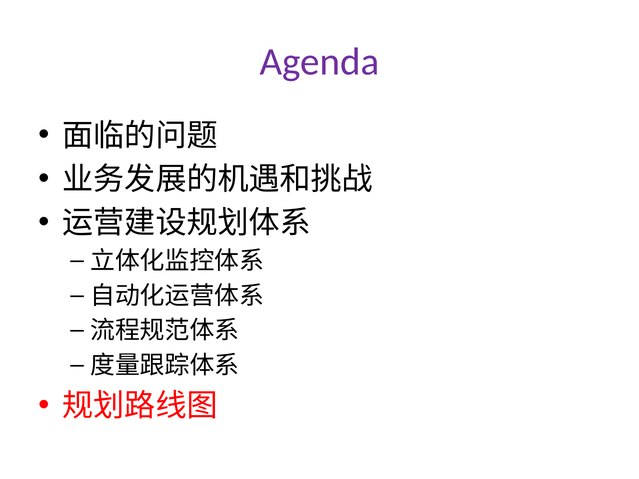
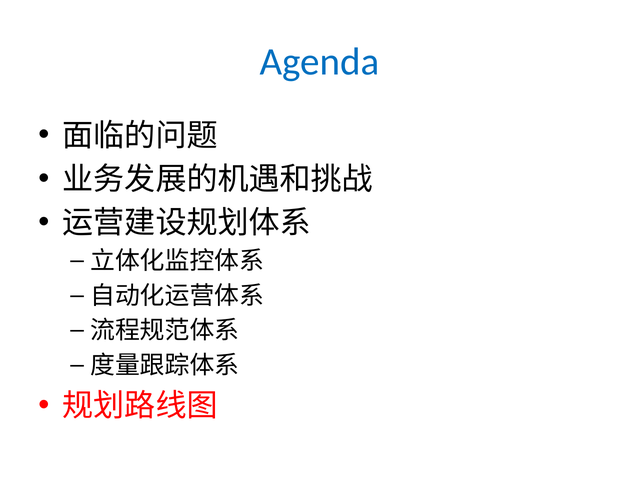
Agenda colour: purple -> blue
